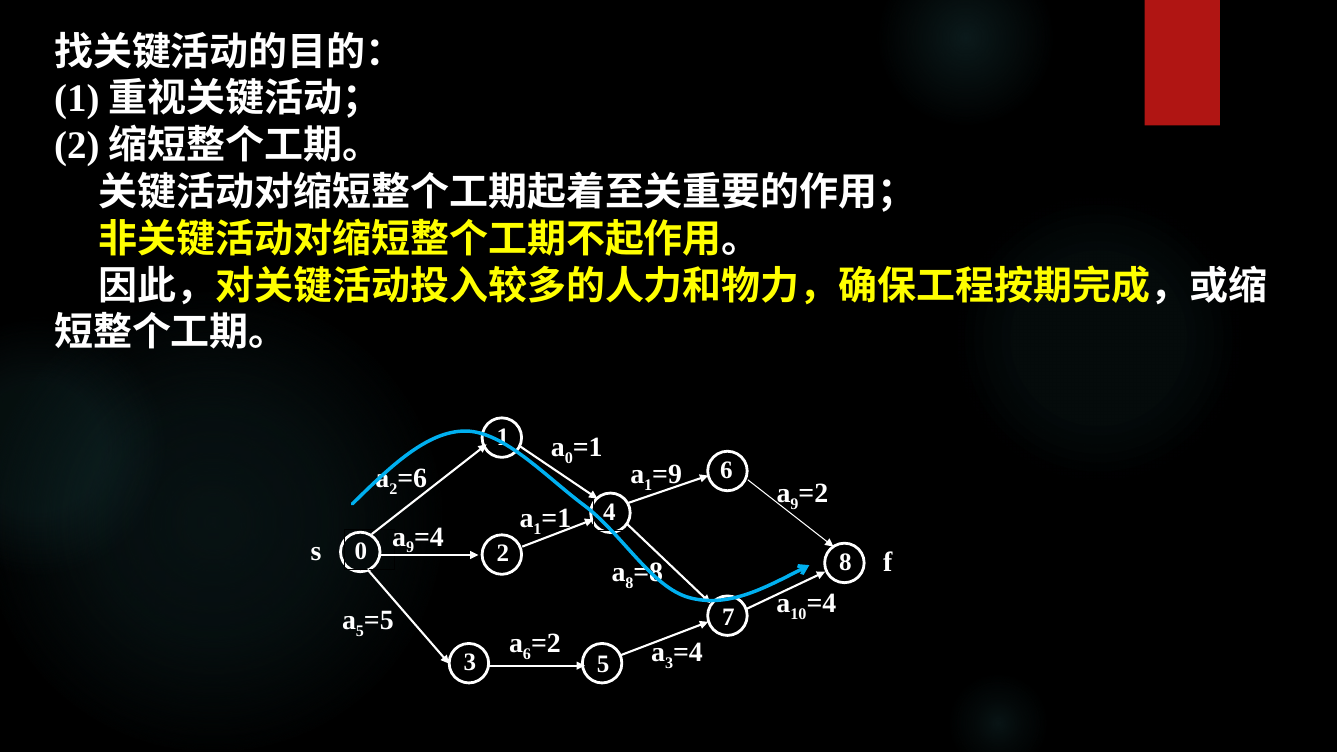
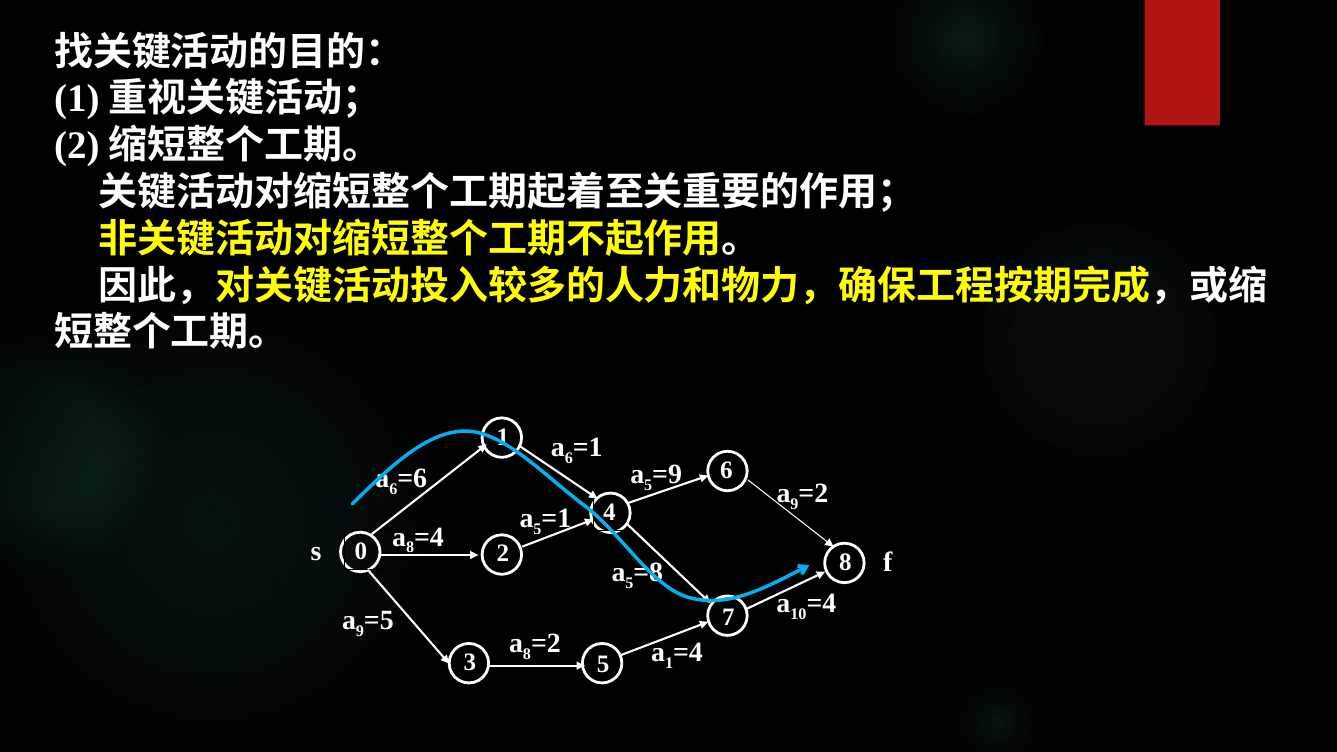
0 at (569, 458): 0 -> 6
1 at (648, 485): 1 -> 5
2 at (393, 489): 2 -> 6
1 at (538, 529): 1 -> 5
9 at (410, 548): 9 -> 8
8 at (629, 583): 8 -> 5
5 at (360, 631): 5 -> 9
6 at (527, 654): 6 -> 8
3 at (669, 663): 3 -> 1
